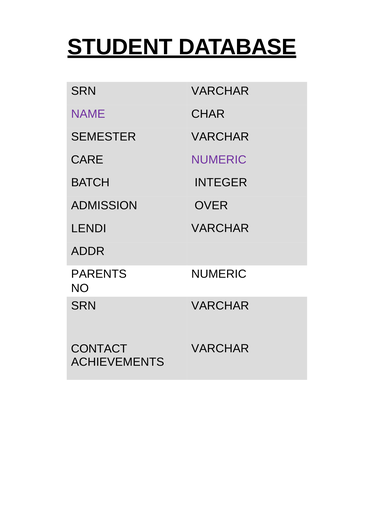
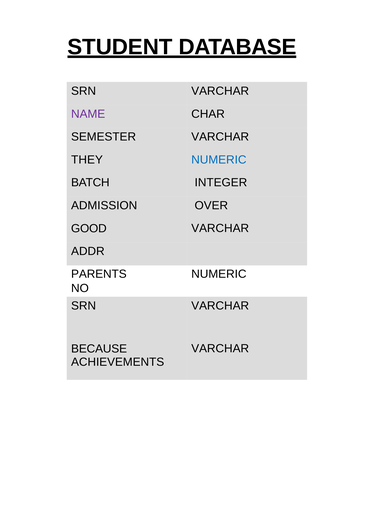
CARE: CARE -> THEY
NUMERIC at (219, 160) colour: purple -> blue
LENDI: LENDI -> GOOD
CONTACT: CONTACT -> BECAUSE
